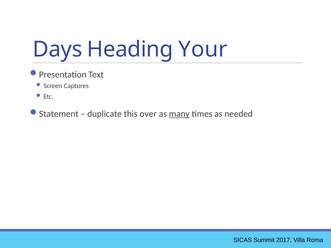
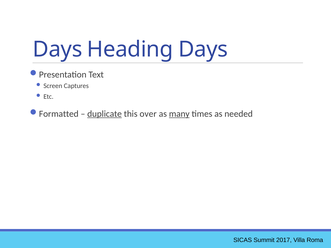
Heading Your: Your -> Days
Statement: Statement -> Formatted
duplicate underline: none -> present
